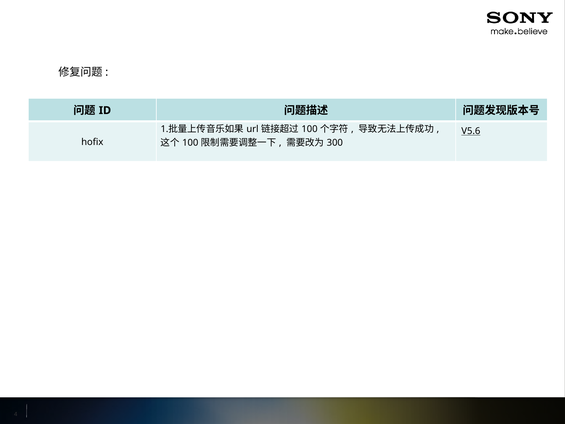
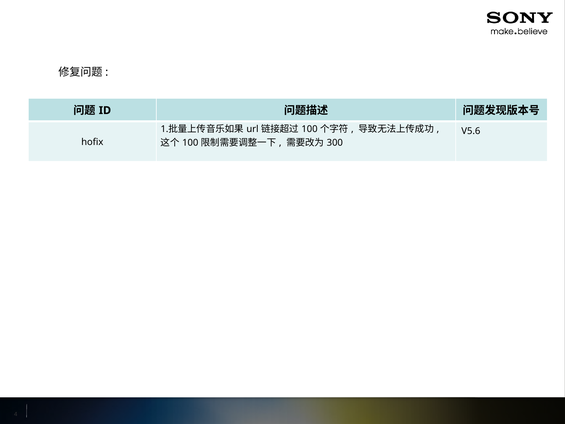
V5.6 underline: present -> none
